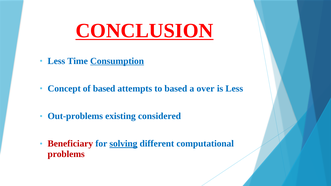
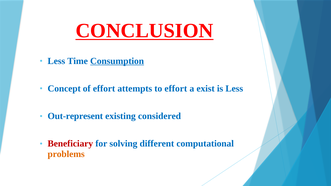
of based: based -> effort
to based: based -> effort
over: over -> exist
Out-problems: Out-problems -> Out-represent
solving underline: present -> none
problems colour: red -> orange
